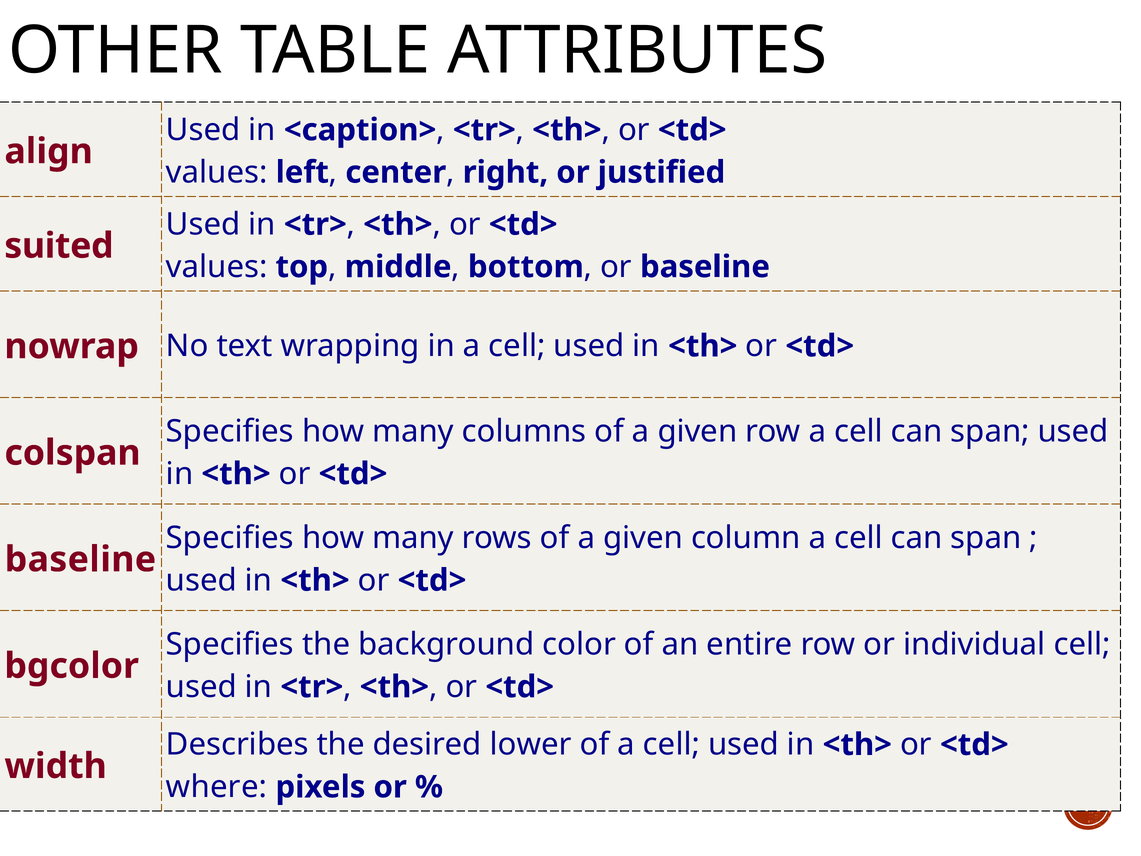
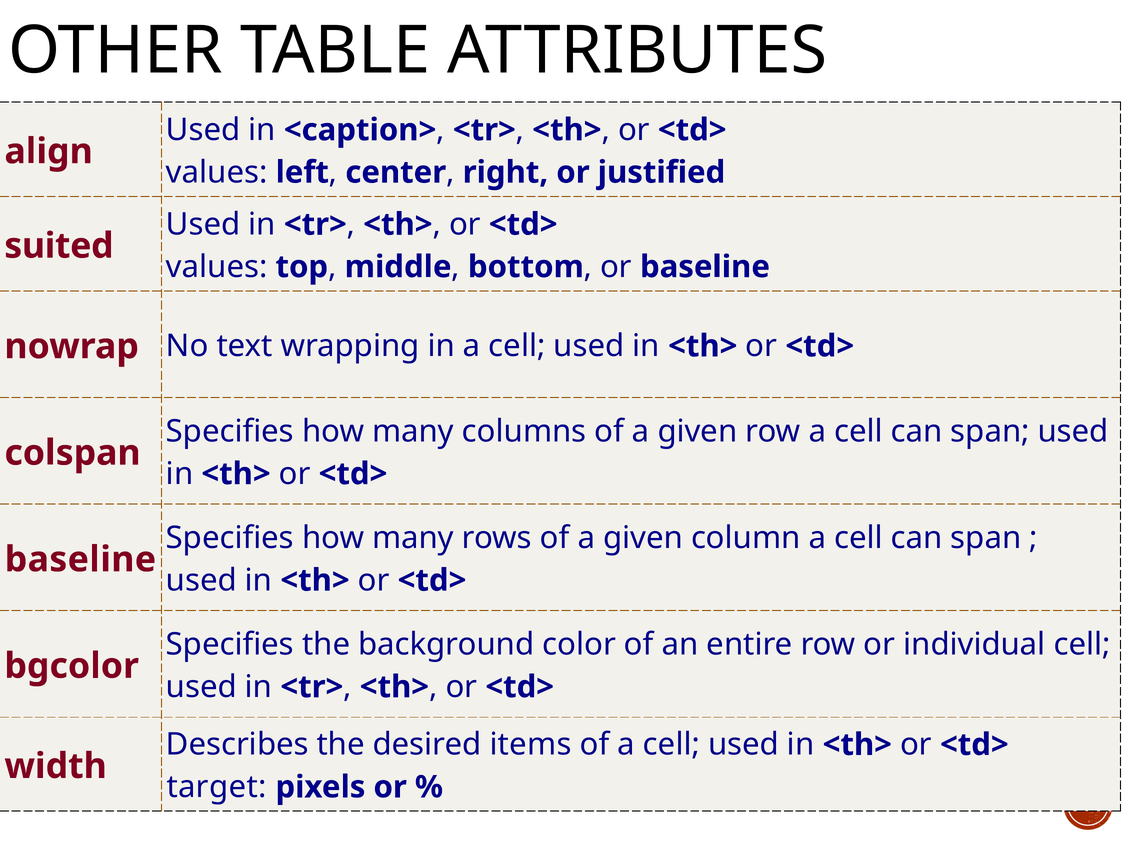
lower: lower -> items
where: where -> target
